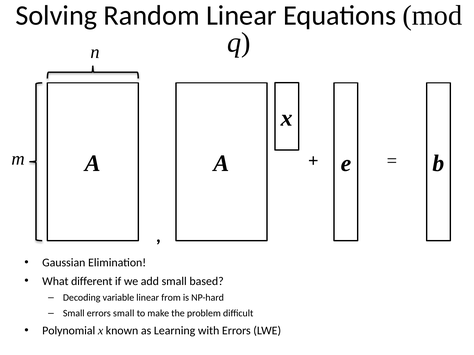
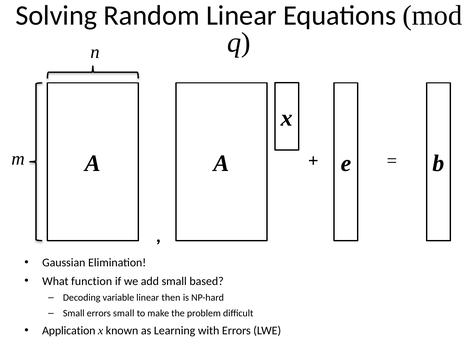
different: different -> function
from: from -> then
Polynomial: Polynomial -> Application
